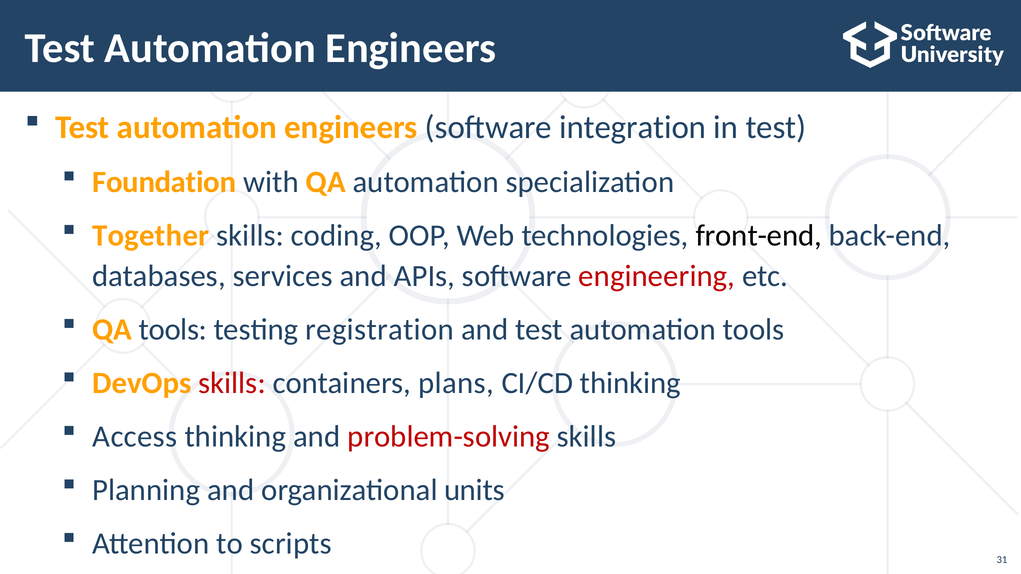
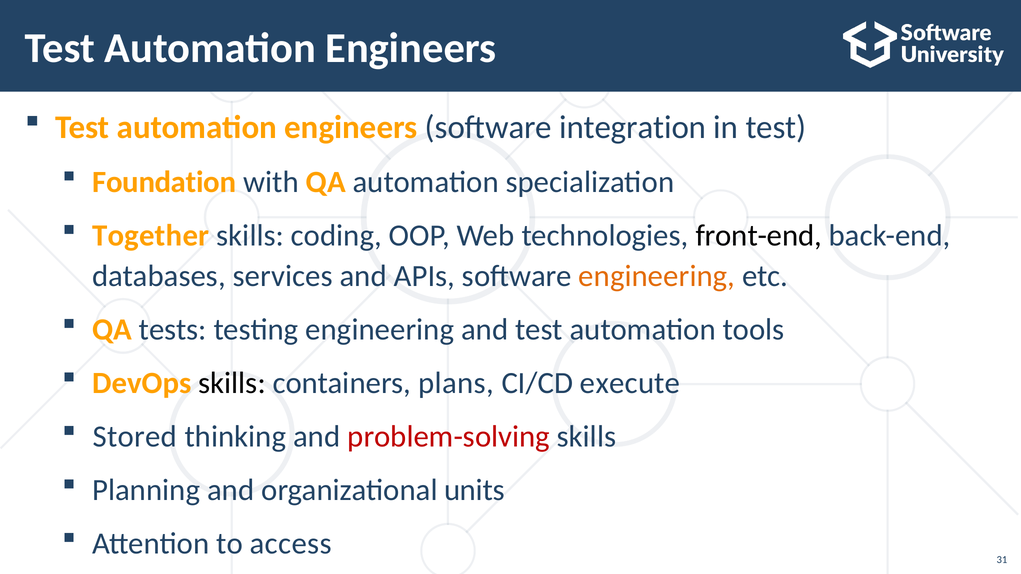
engineering at (657, 276) colour: red -> orange
QA tools: tools -> tests
testing registration: registration -> engineering
skills at (232, 383) colour: red -> black
CI/CD thinking: thinking -> execute
Access: Access -> Stored
scripts: scripts -> access
